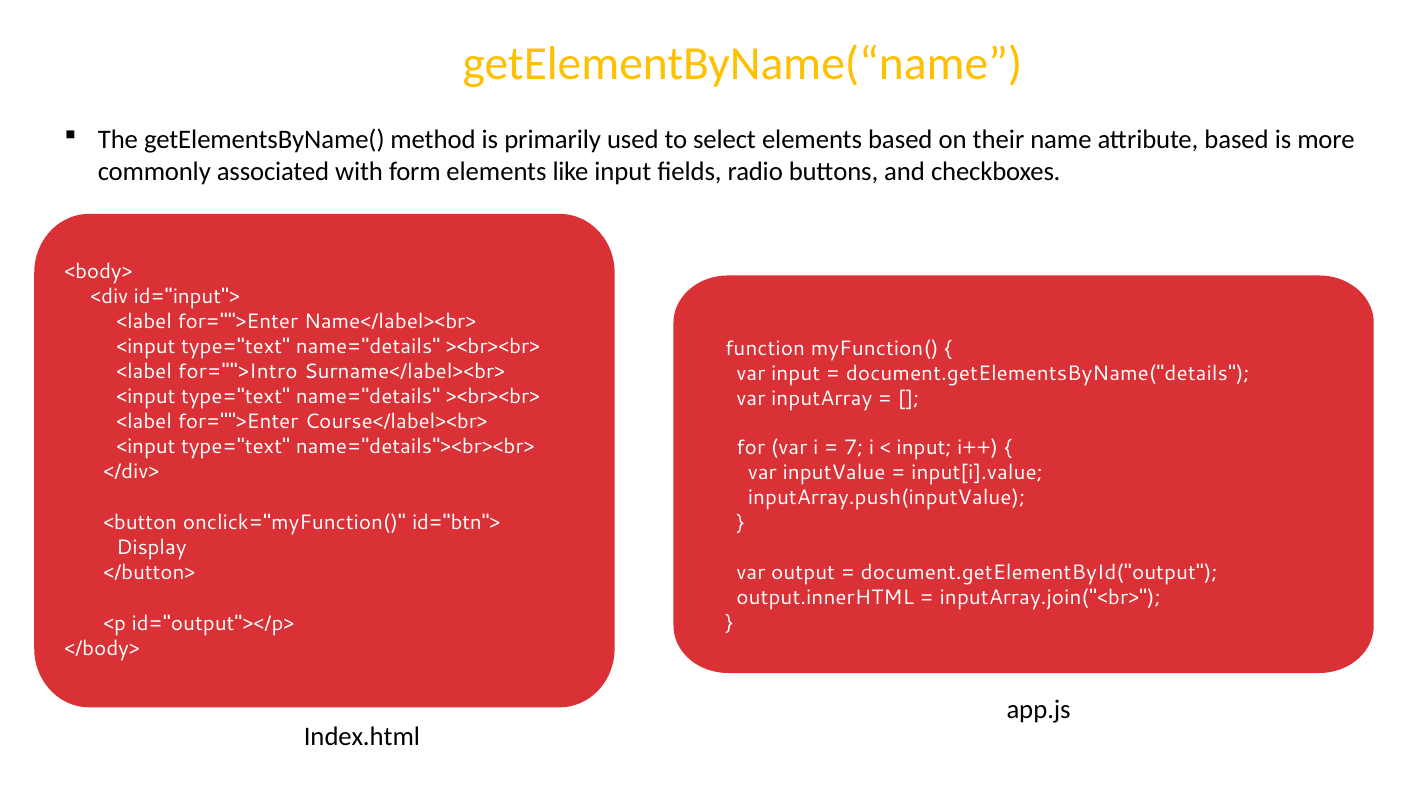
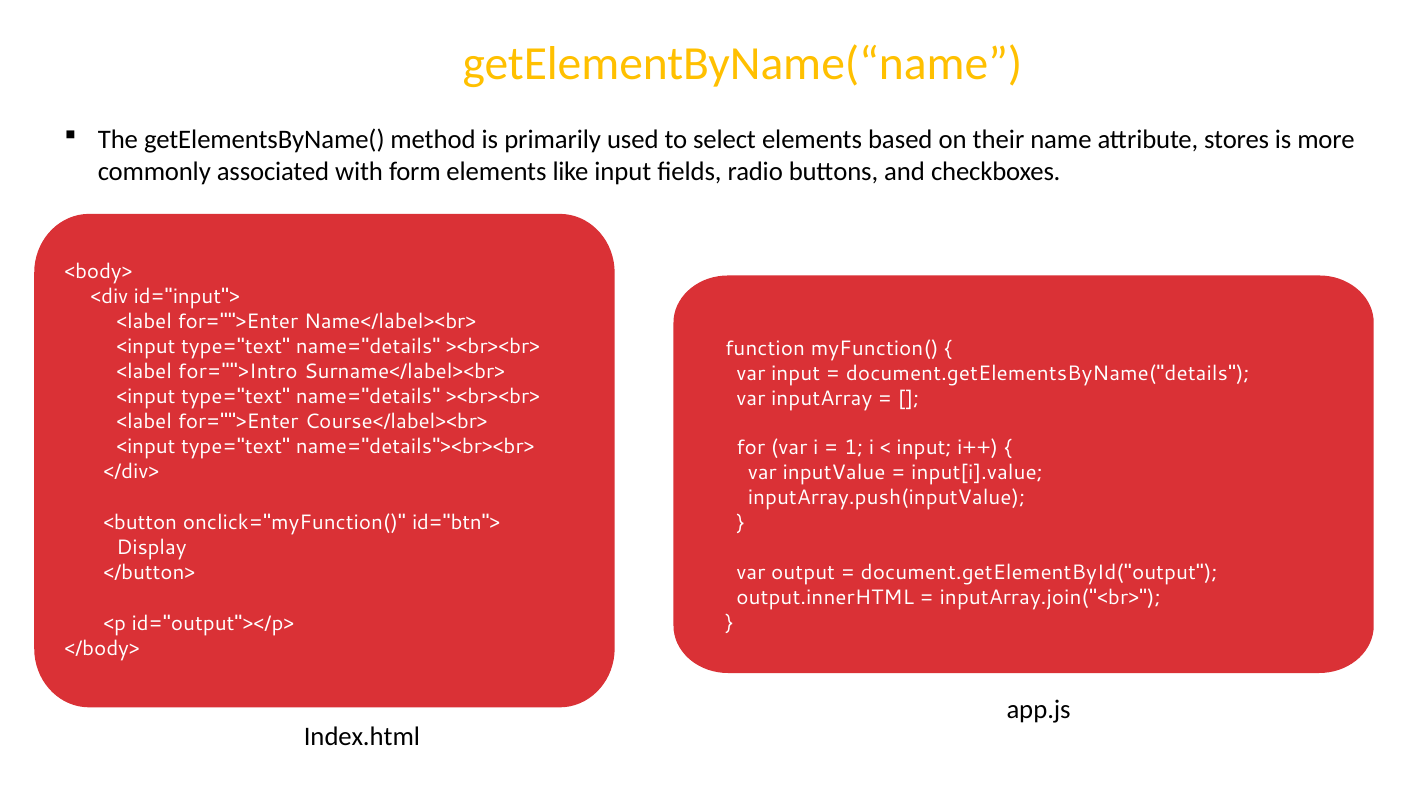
attribute based: based -> stores
7: 7 -> 1
